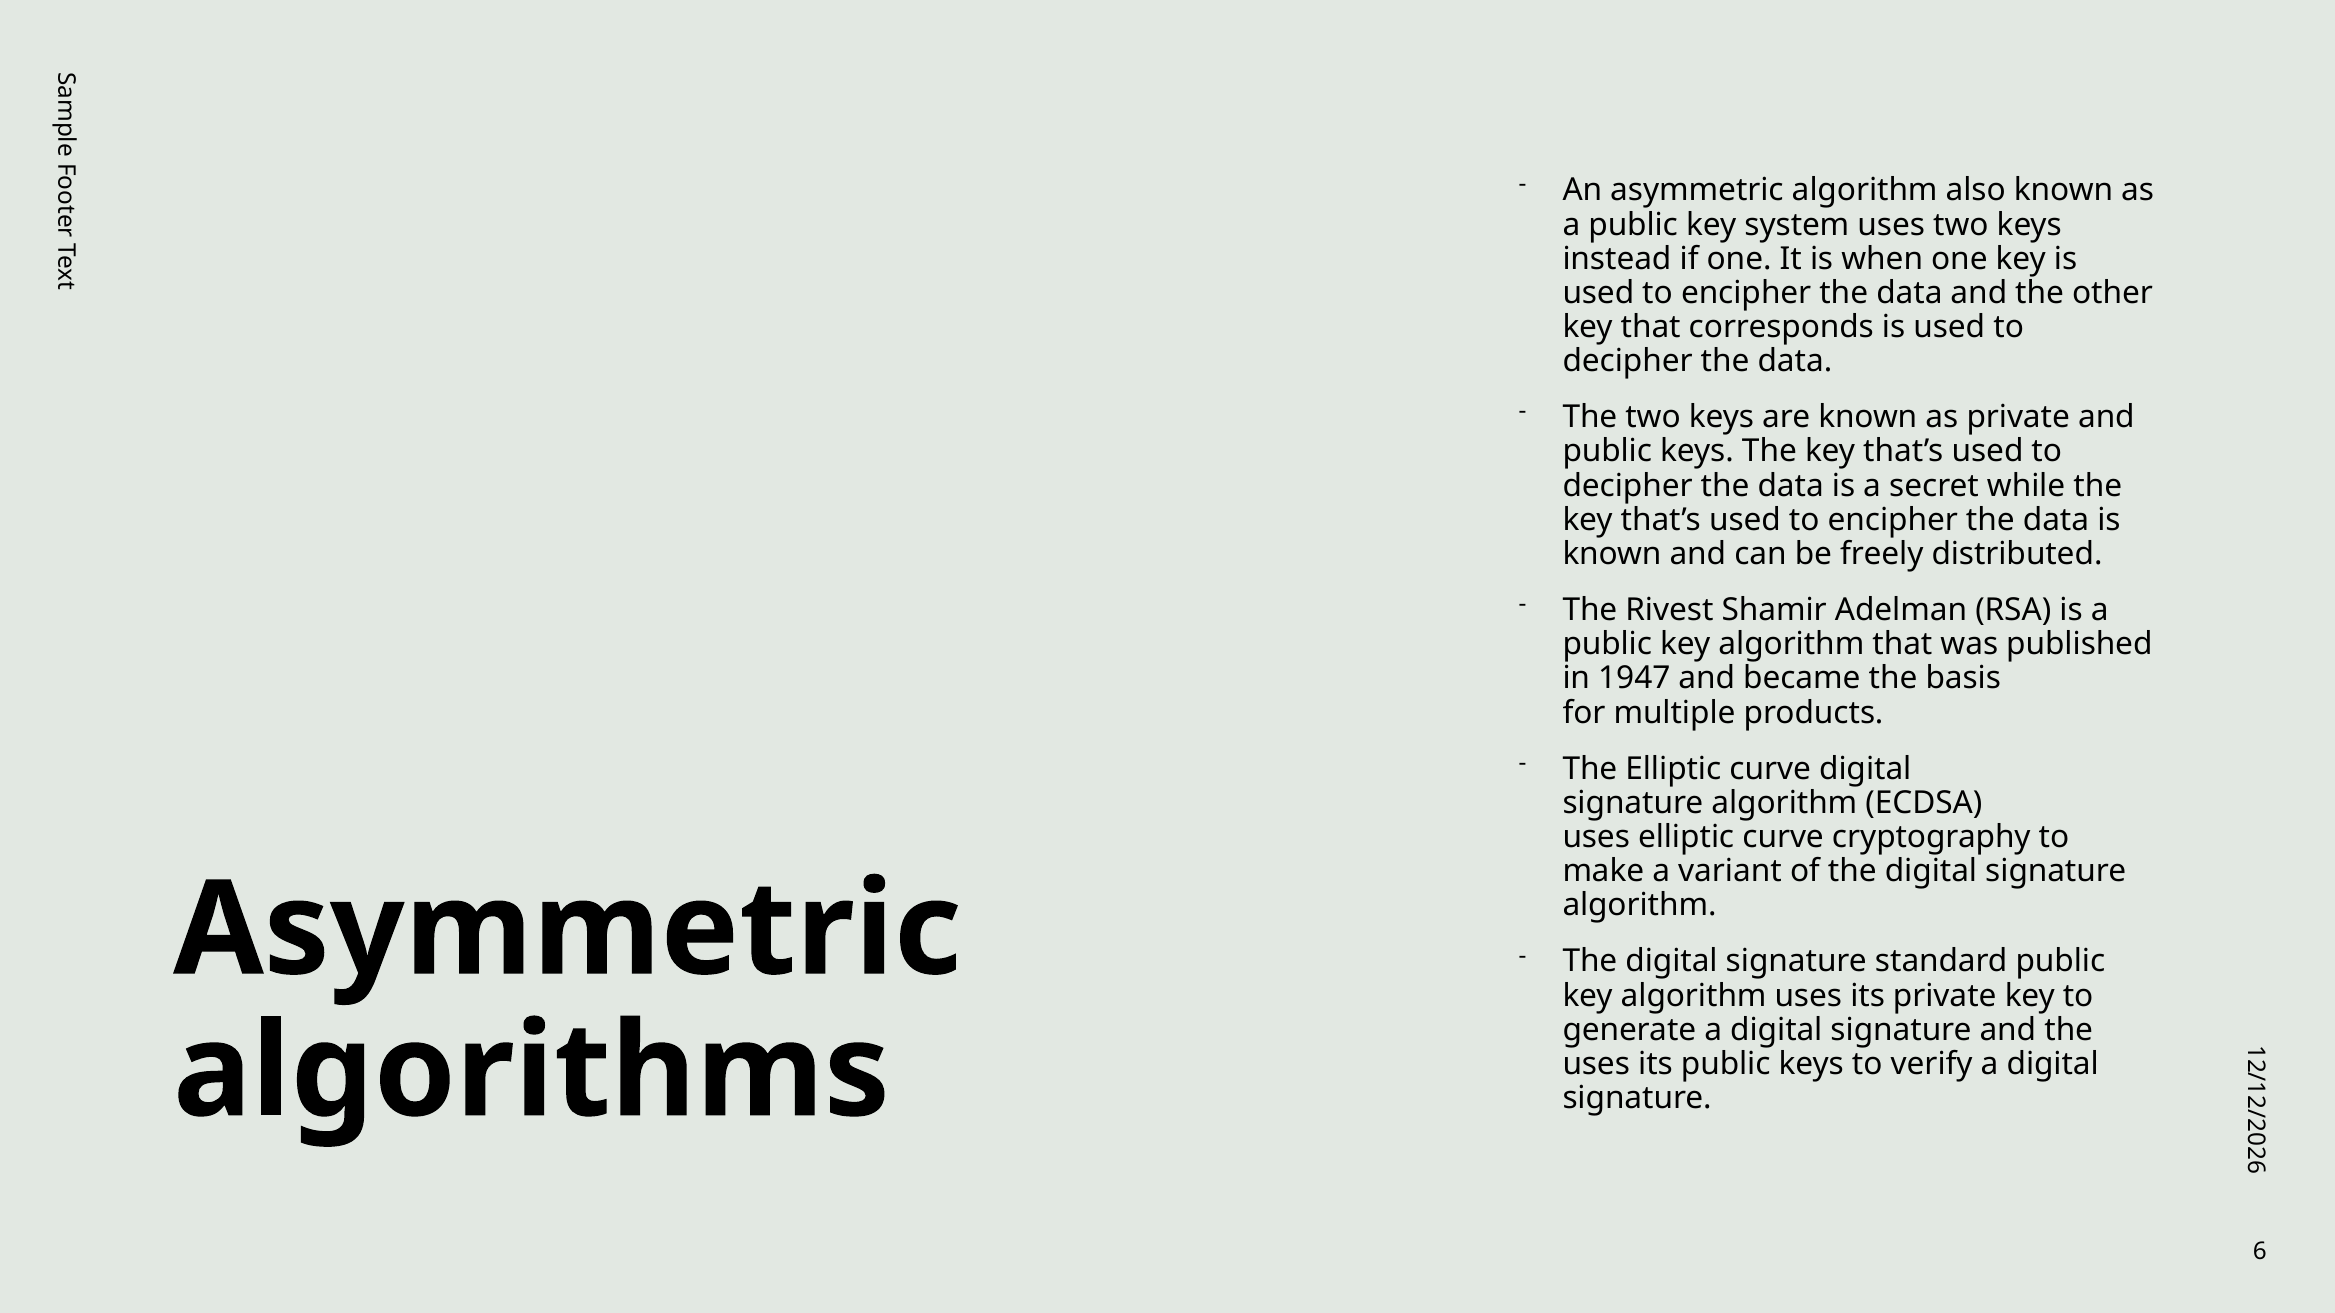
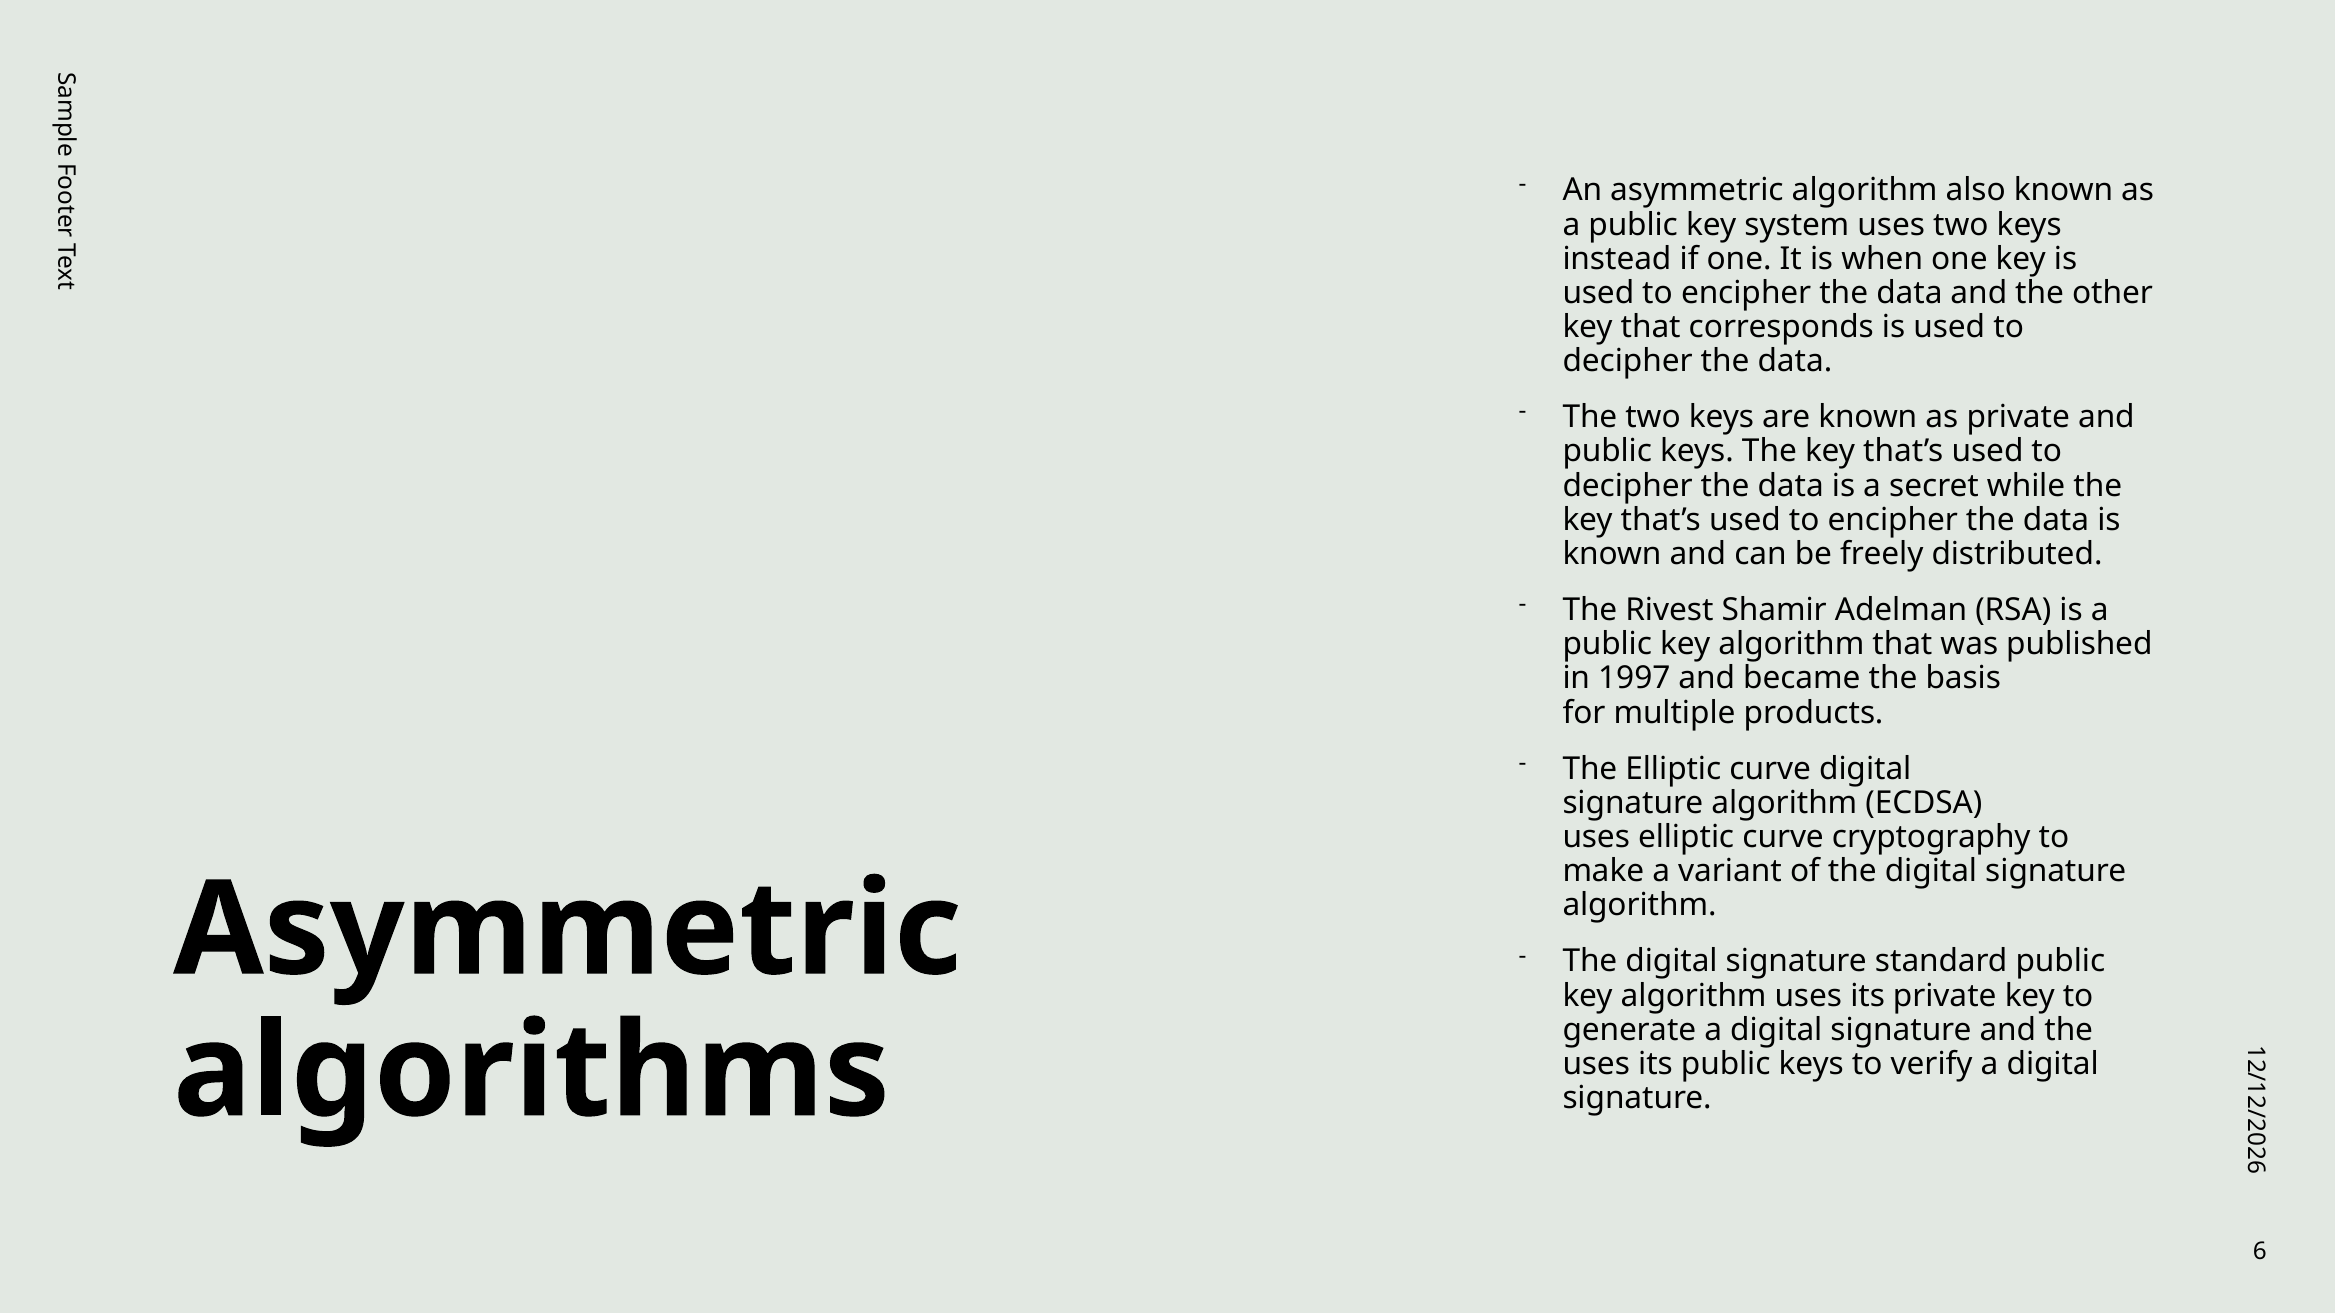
1947: 1947 -> 1997
